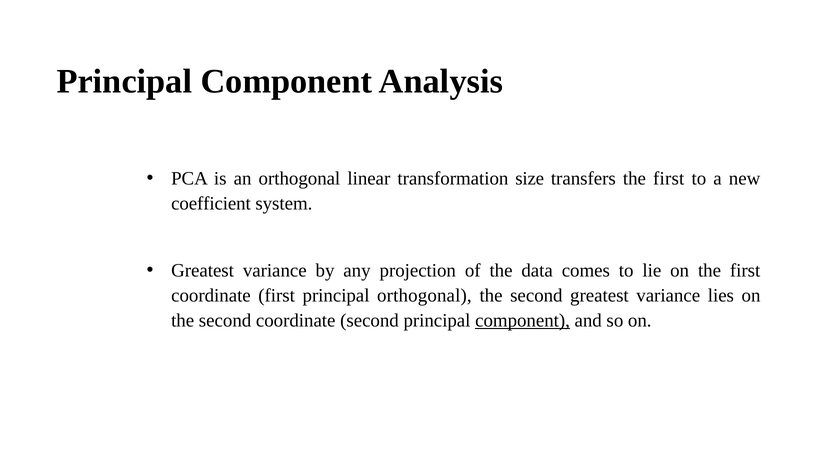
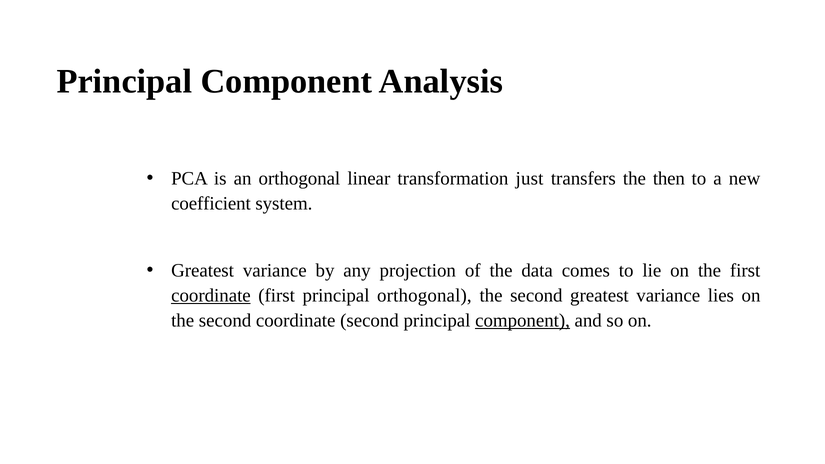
size: size -> just
transfers the first: first -> then
coordinate at (211, 295) underline: none -> present
